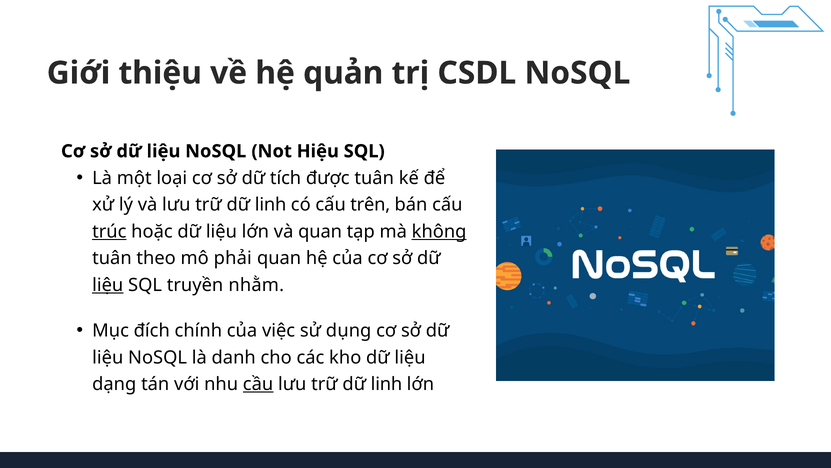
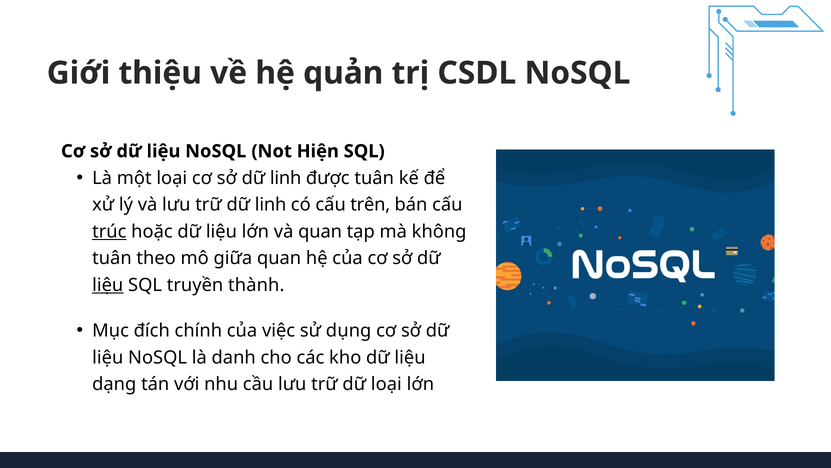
Hiệu: Hiệu -> Hiện
sở dữ tích: tích -> linh
không underline: present -> none
phải: phải -> giữa
nhằm: nhằm -> thành
cầu underline: present -> none
linh at (386, 384): linh -> loại
